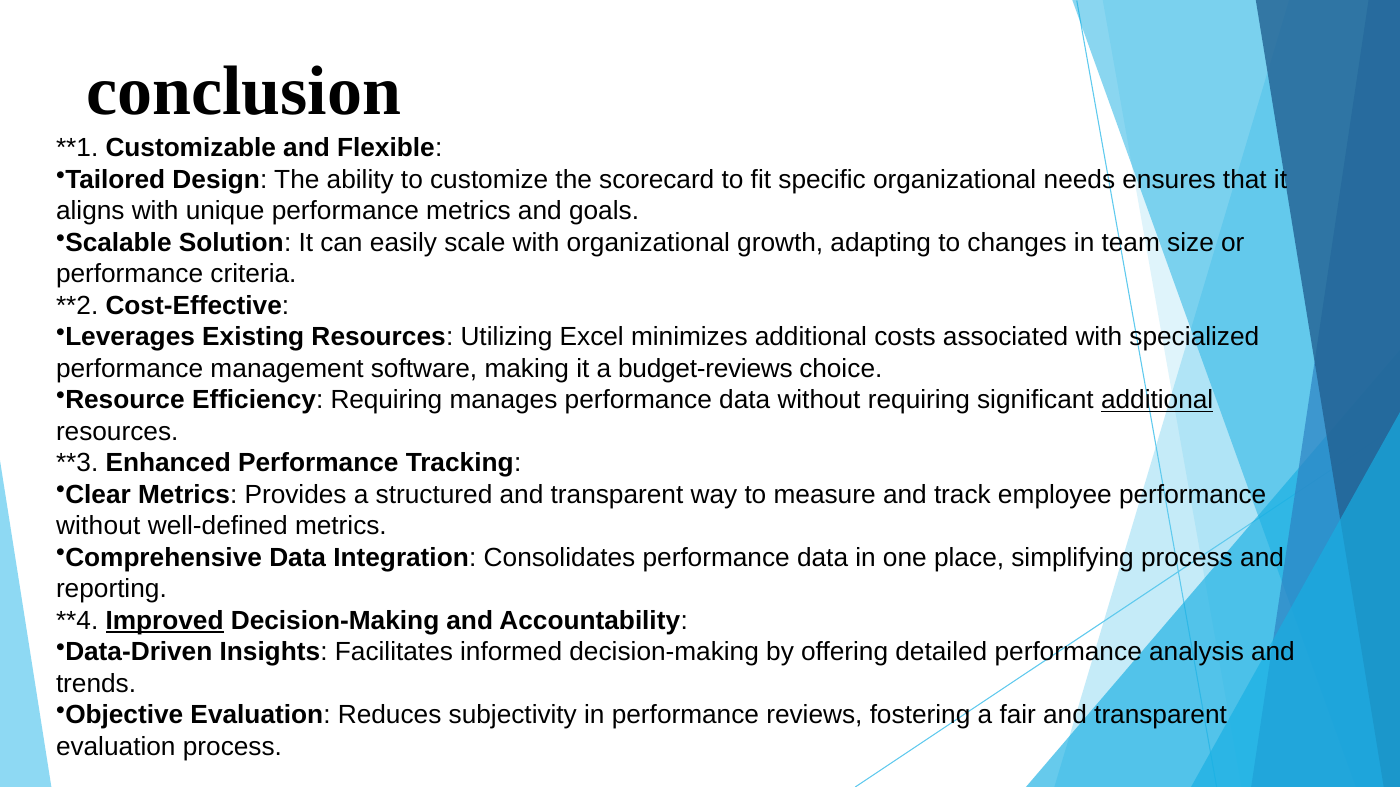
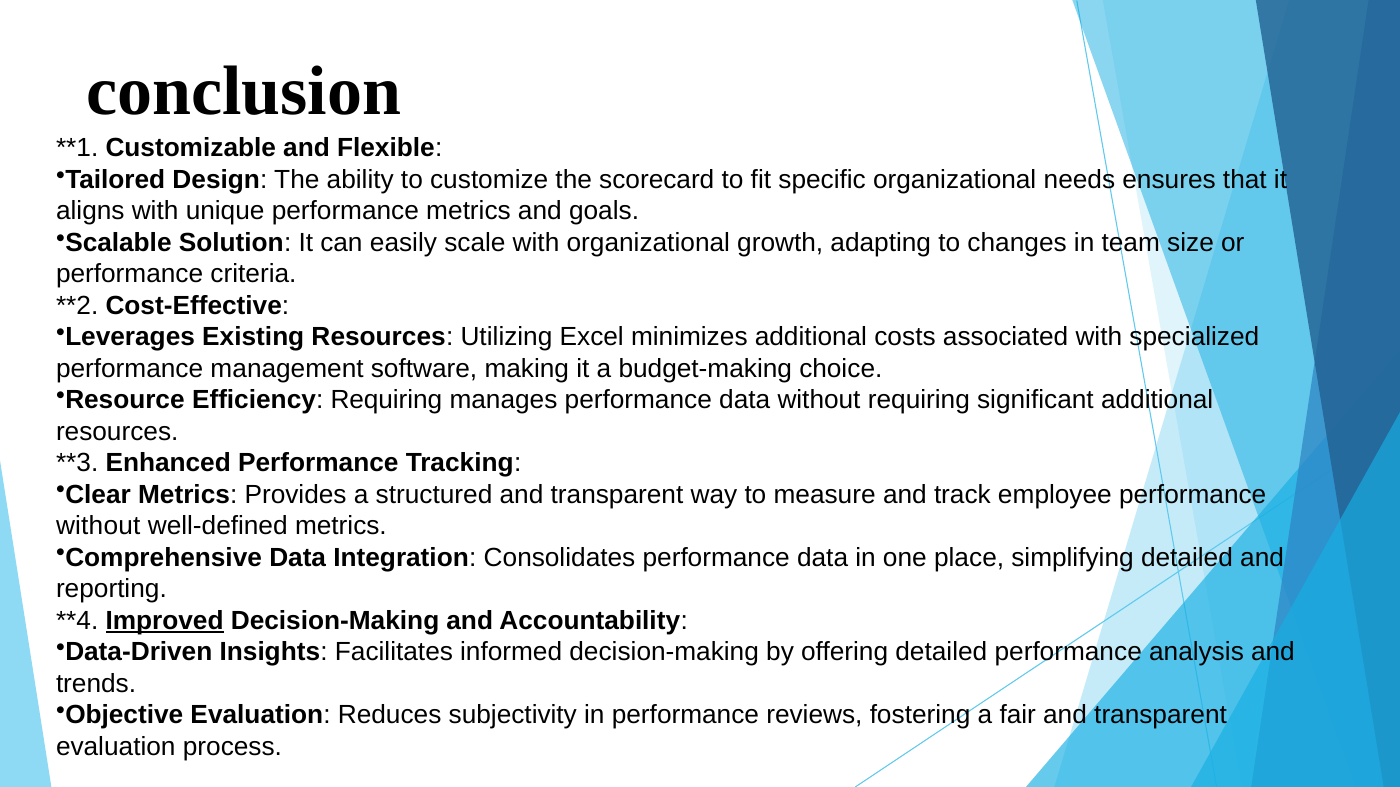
budget-reviews: budget-reviews -> budget-making
additional at (1157, 400) underline: present -> none
simplifying process: process -> detailed
